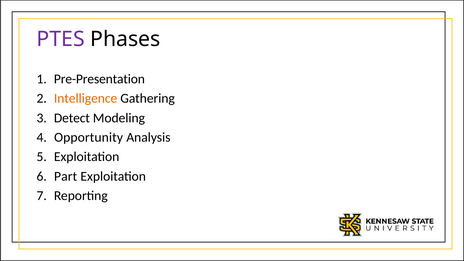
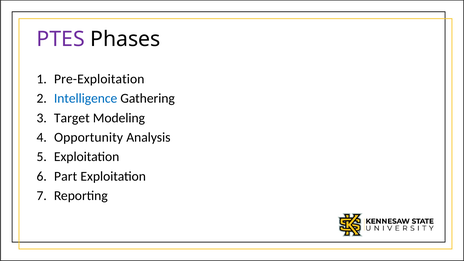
Pre-Presentation: Pre-Presentation -> Pre-Exploitation
Intelligence colour: orange -> blue
Detect: Detect -> Target
